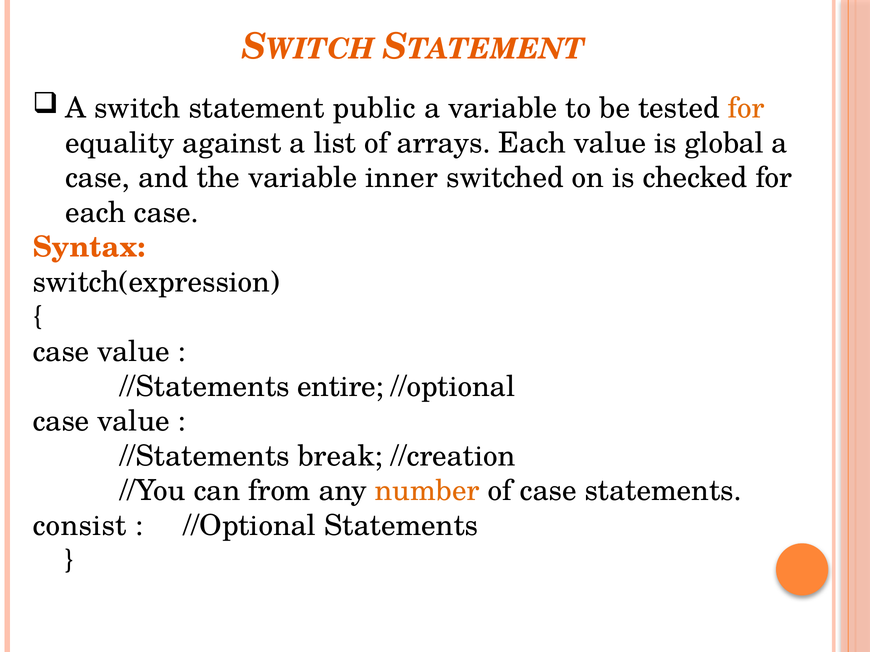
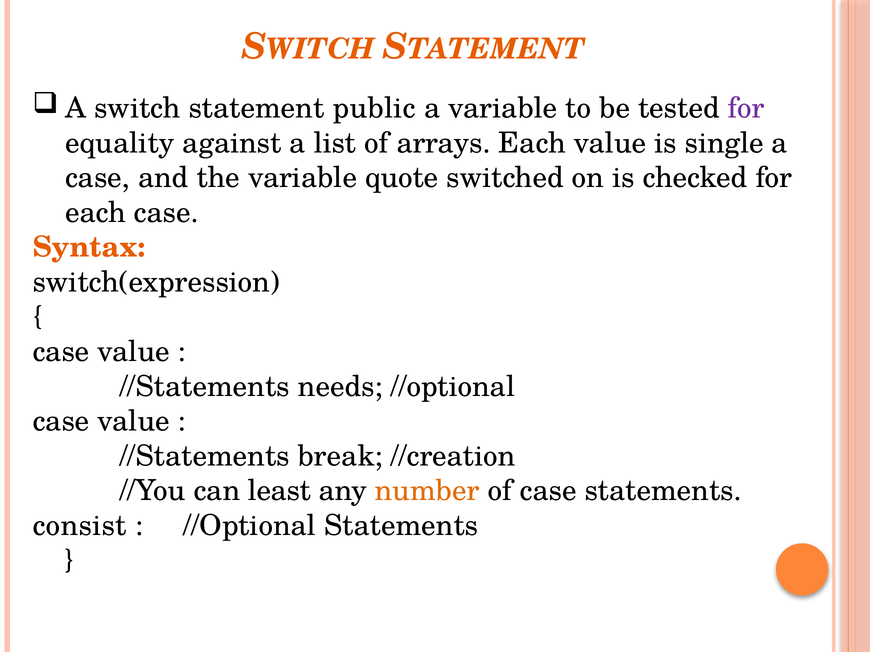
for at (746, 108) colour: orange -> purple
global: global -> single
inner: inner -> quote
entire: entire -> needs
from: from -> least
